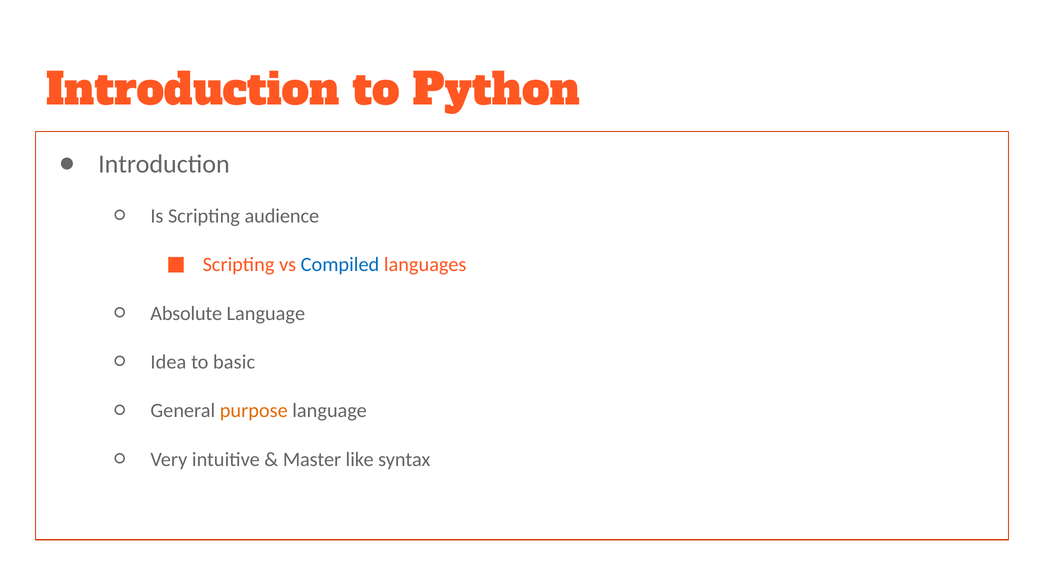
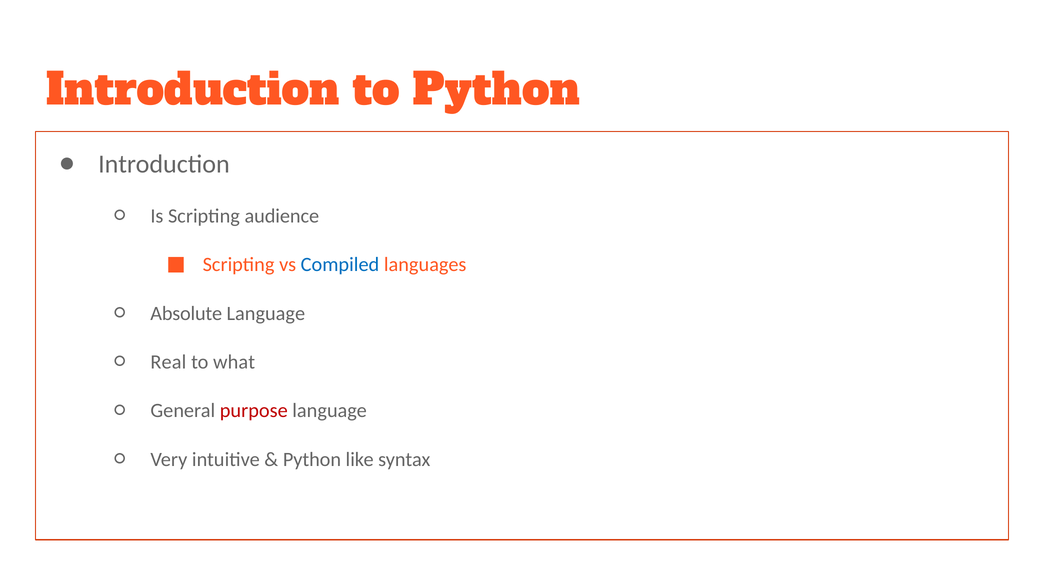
Idea: Idea -> Real
basic: basic -> what
purpose colour: orange -> red
Master at (312, 460): Master -> Python
